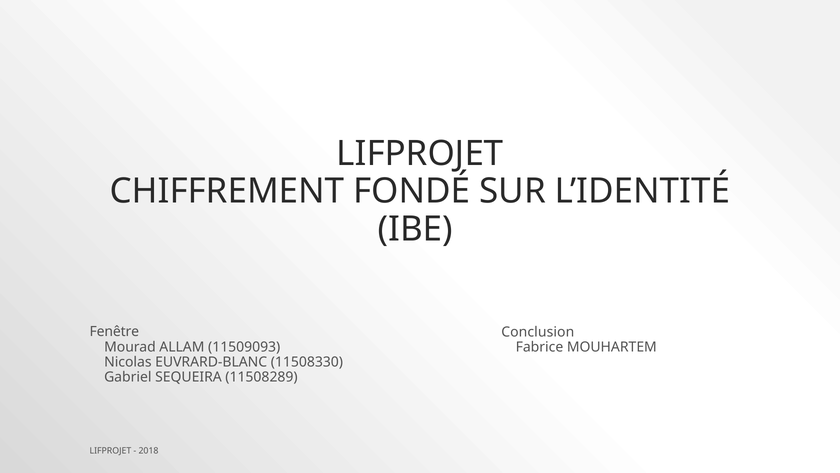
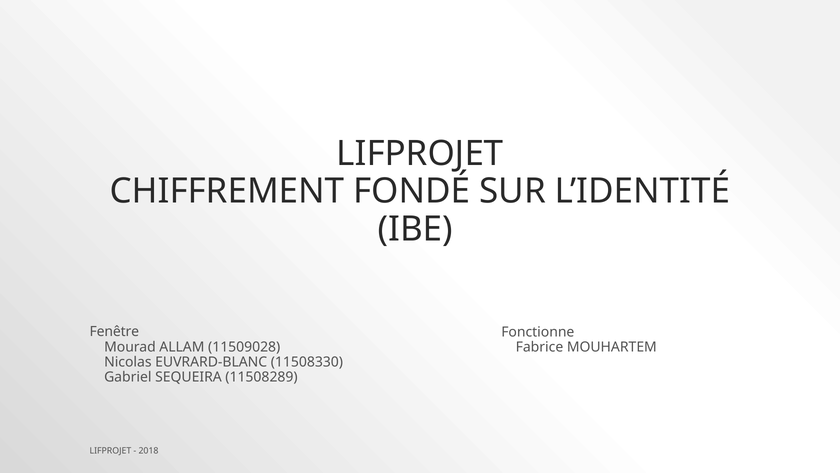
Conclusion: Conclusion -> Fonctionne
11509093: 11509093 -> 11509028
